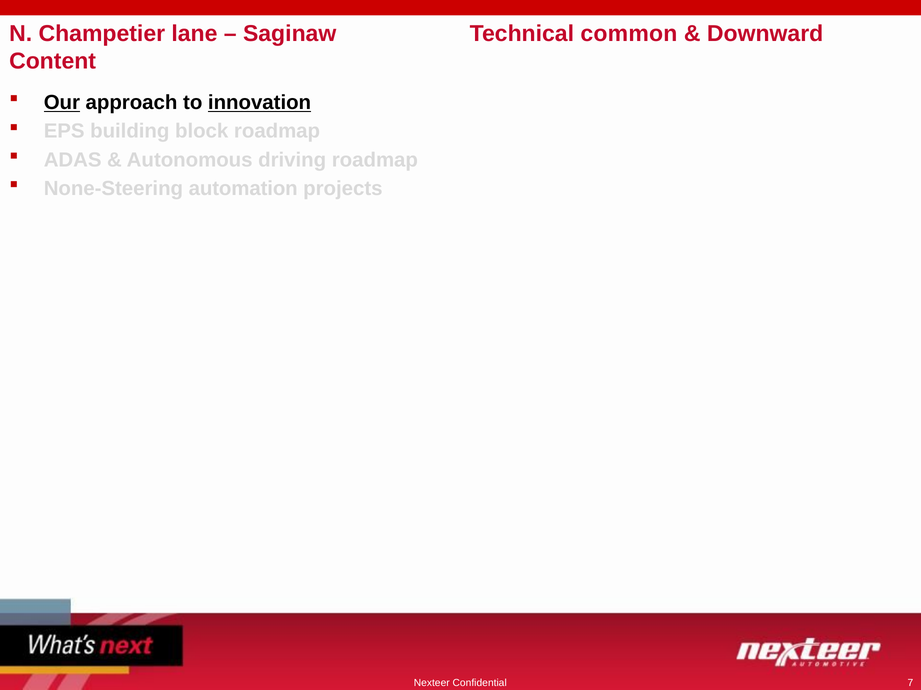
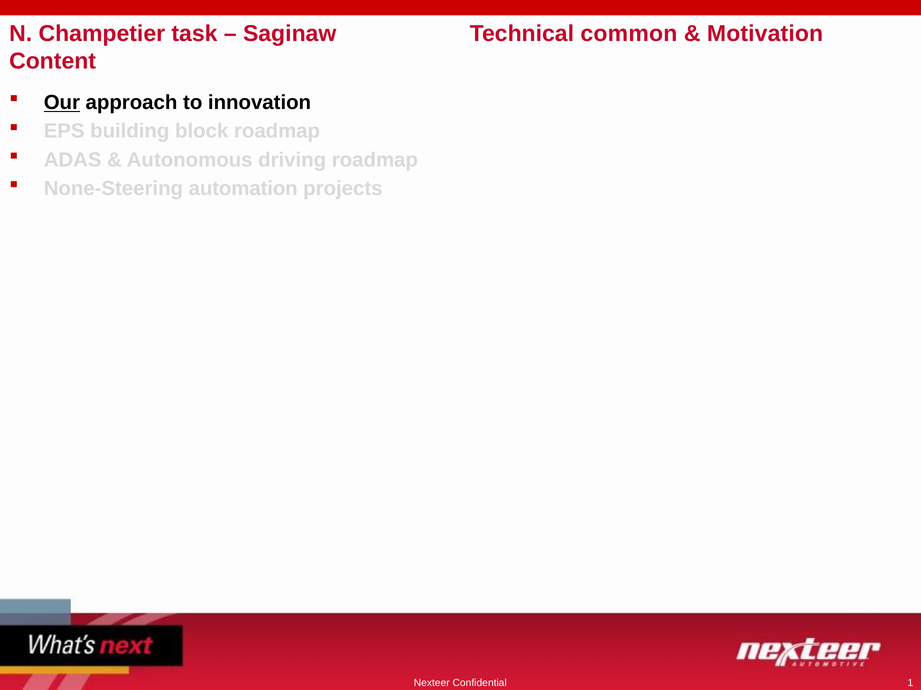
lane: lane -> task
Downward: Downward -> Motivation
innovation underline: present -> none
7: 7 -> 1
